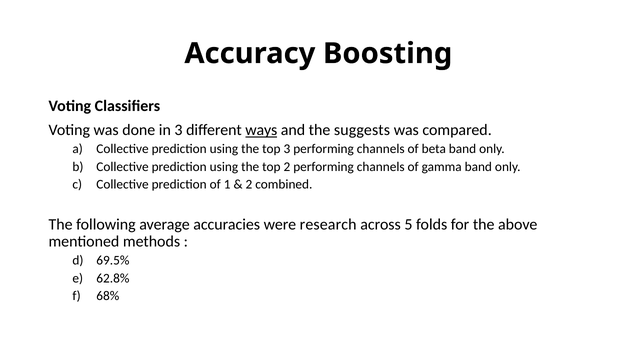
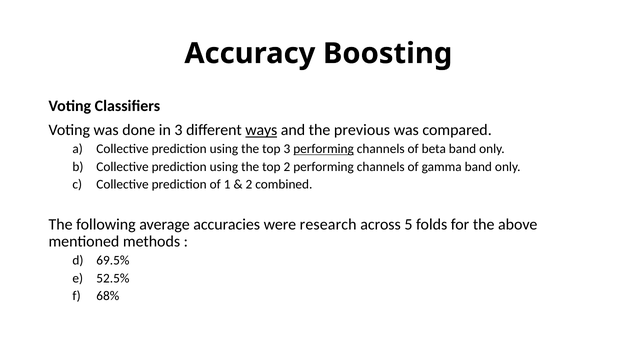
suggests: suggests -> previous
performing at (324, 149) underline: none -> present
62.8%: 62.8% -> 52.5%
